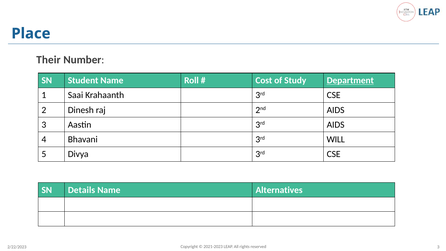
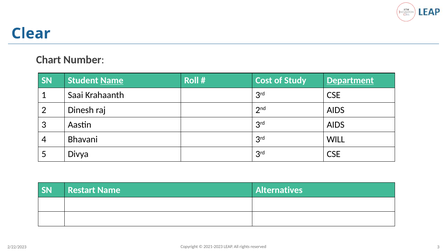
Place: Place -> Clear
Their: Their -> Chart
Name at (112, 80) underline: none -> present
Details: Details -> Restart
